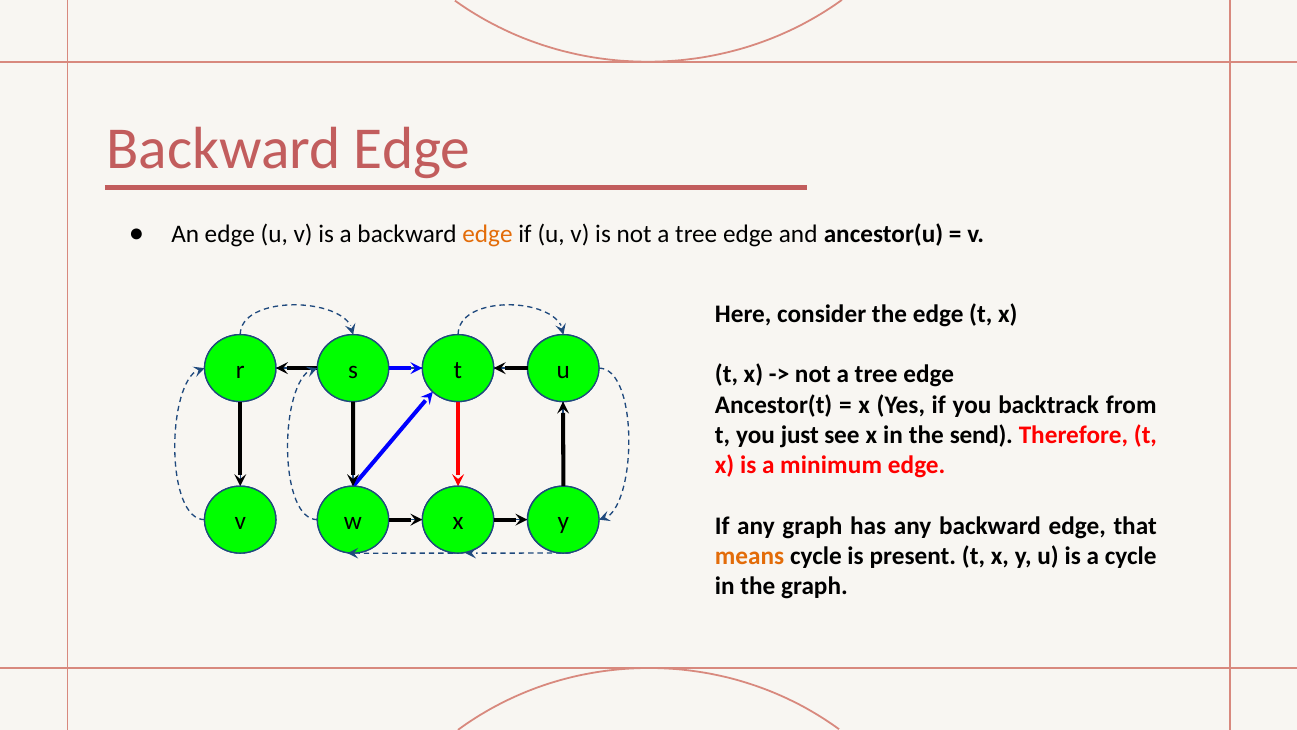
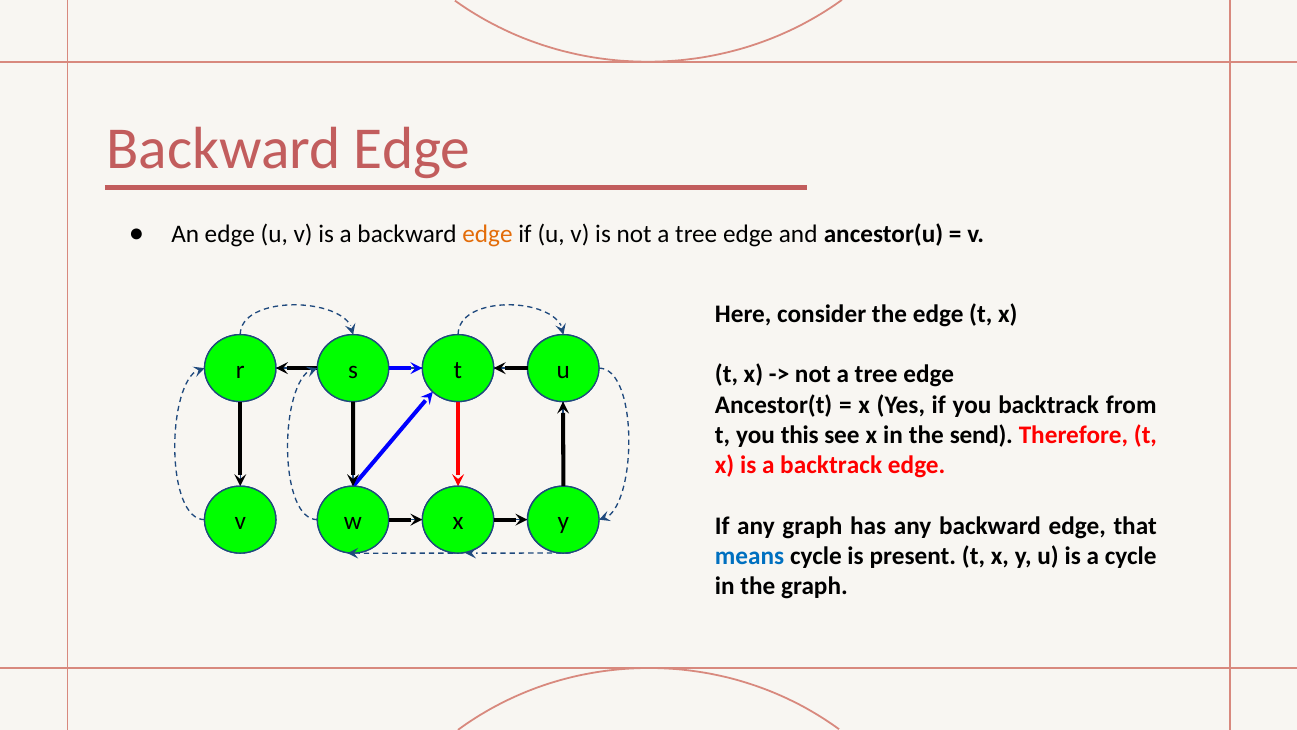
just: just -> this
a minimum: minimum -> backtrack
means colour: orange -> blue
